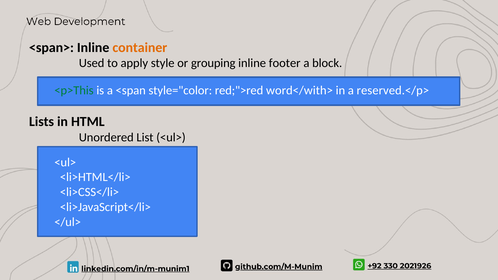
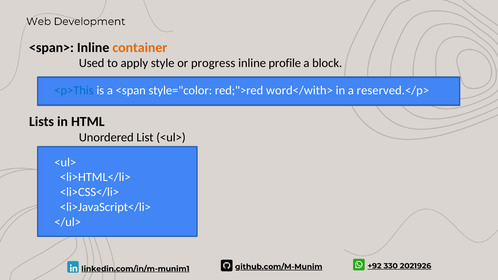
grouping: grouping -> progress
footer: footer -> profile
<p>This colour: green -> blue
